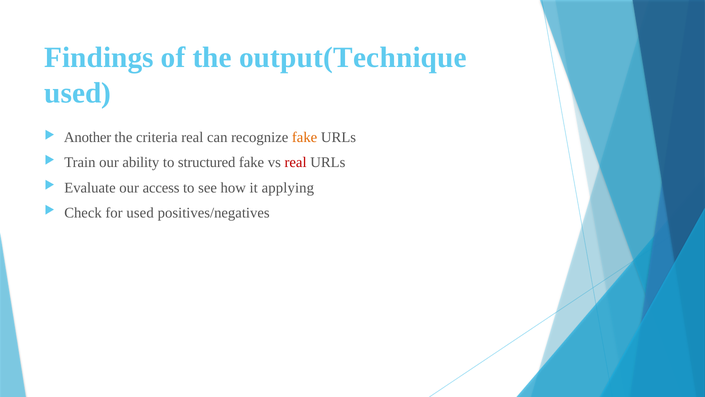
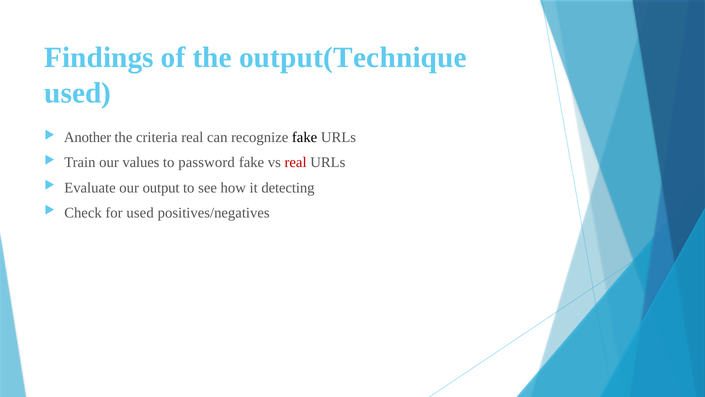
fake at (305, 137) colour: orange -> black
ability: ability -> values
structured: structured -> password
access: access -> output
applying: applying -> detecting
